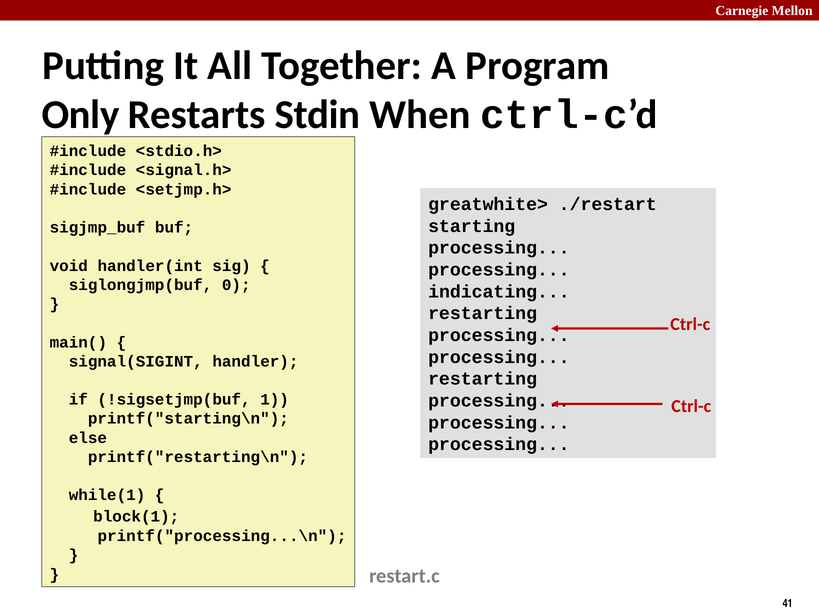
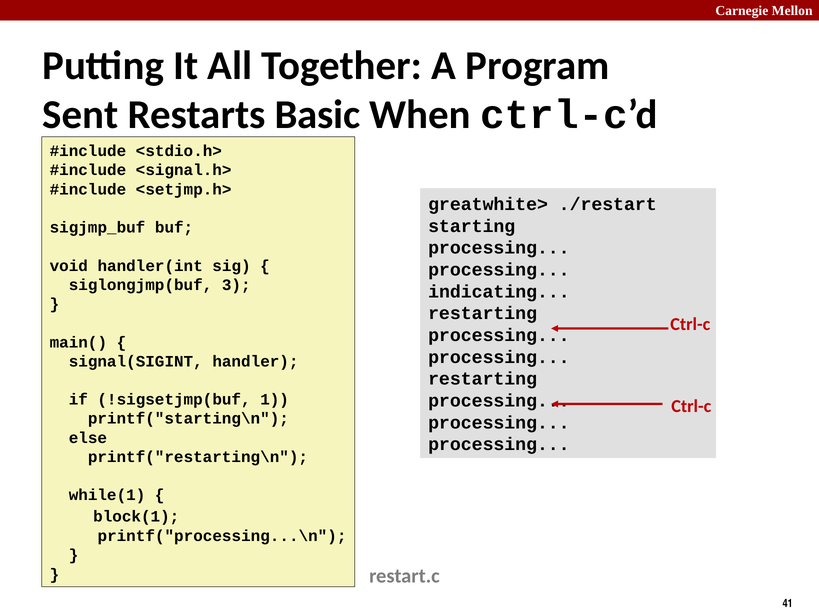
Only: Only -> Sent
Stdin: Stdin -> Basic
0: 0 -> 3
